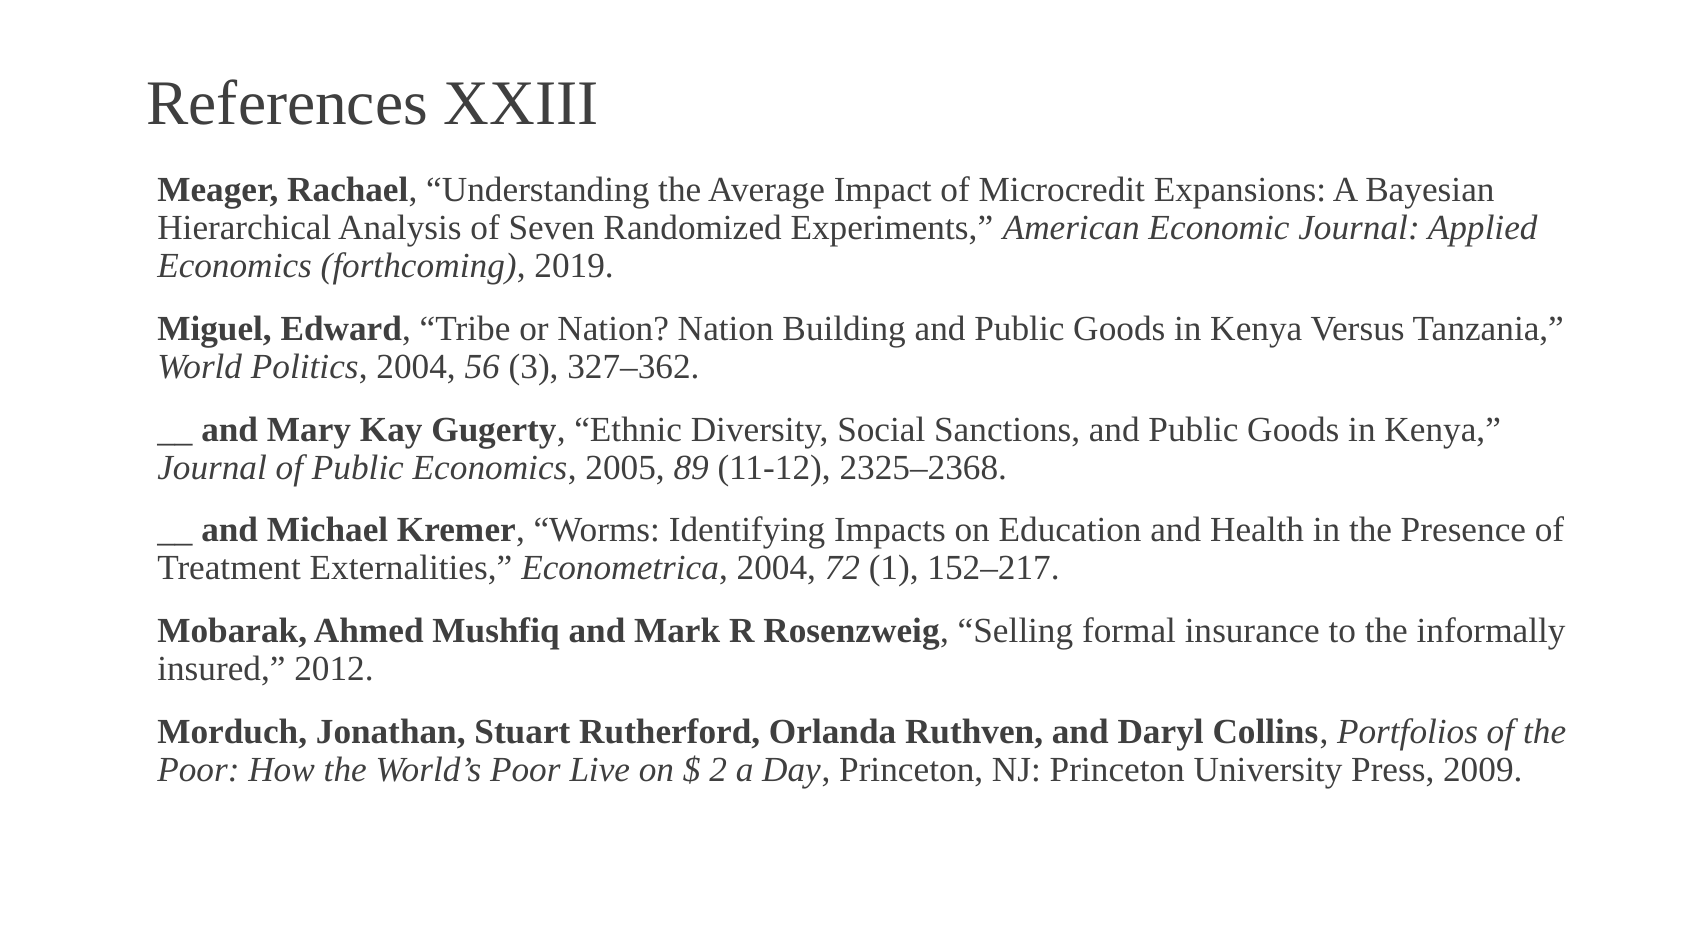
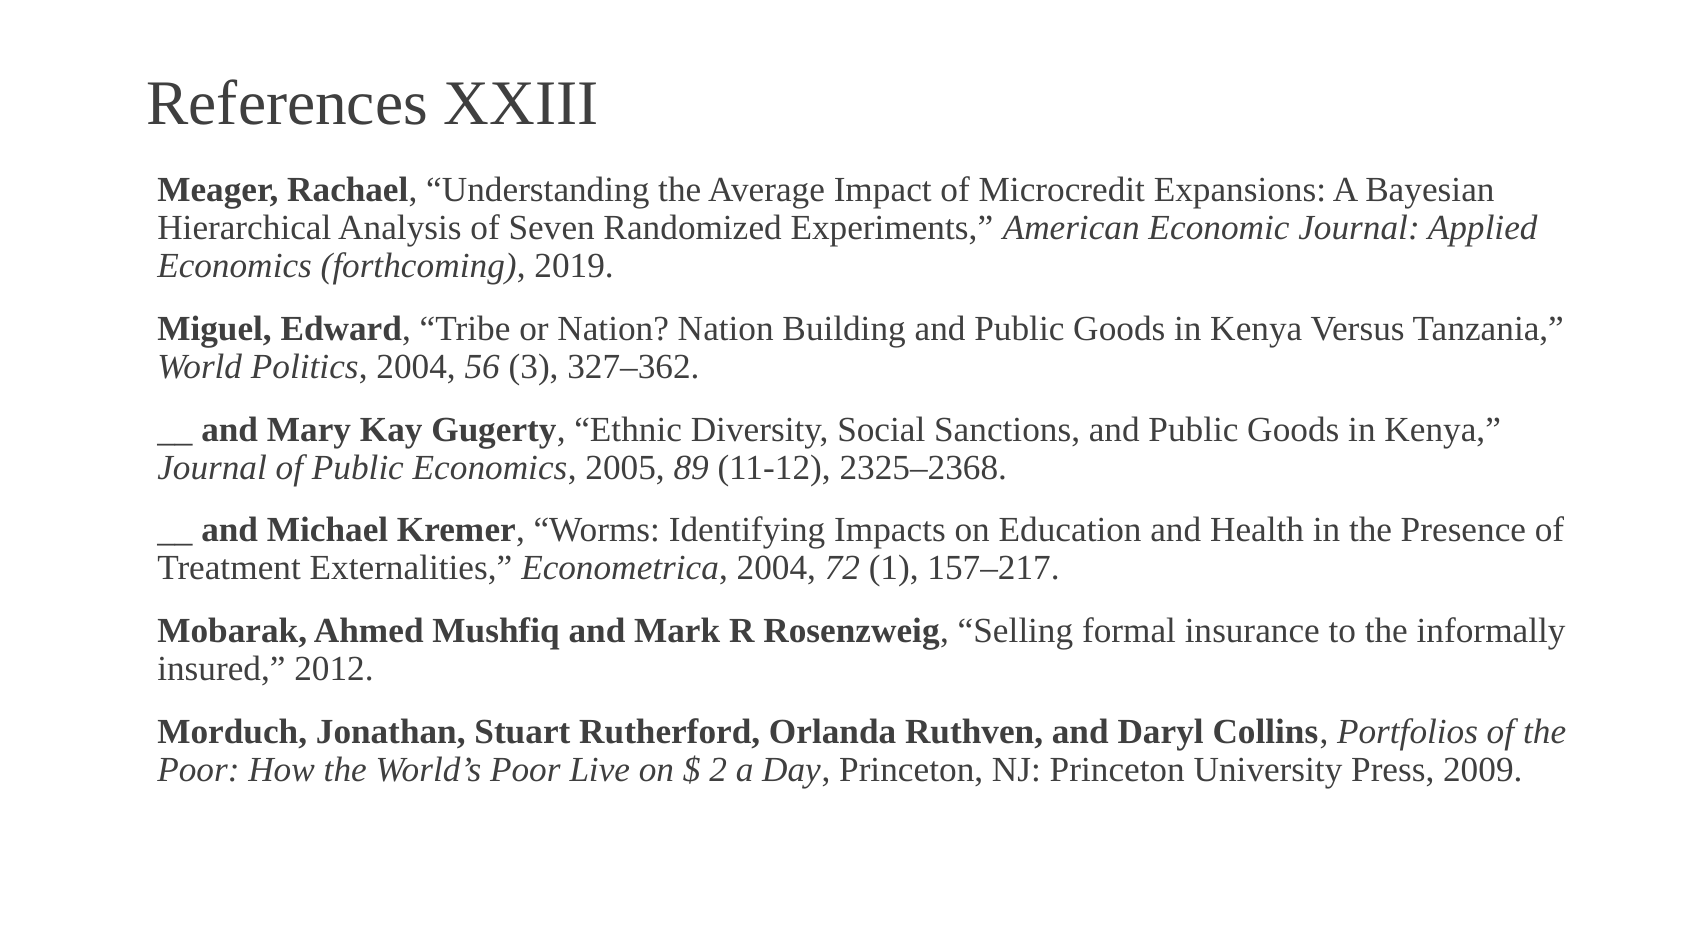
152–217: 152–217 -> 157–217
